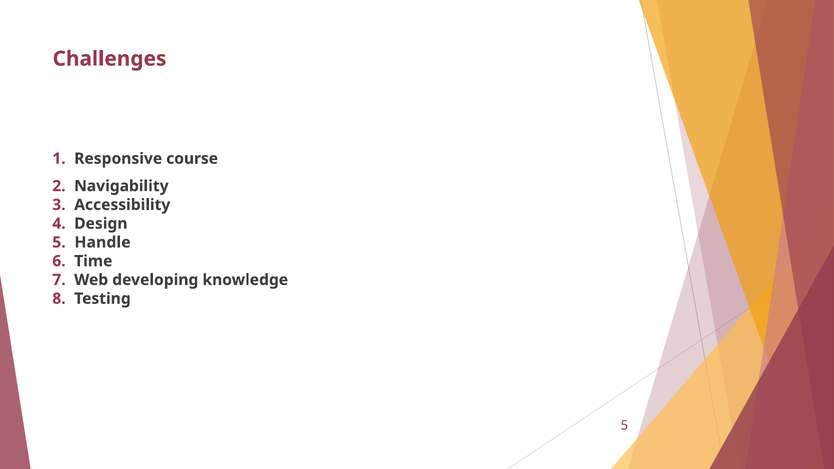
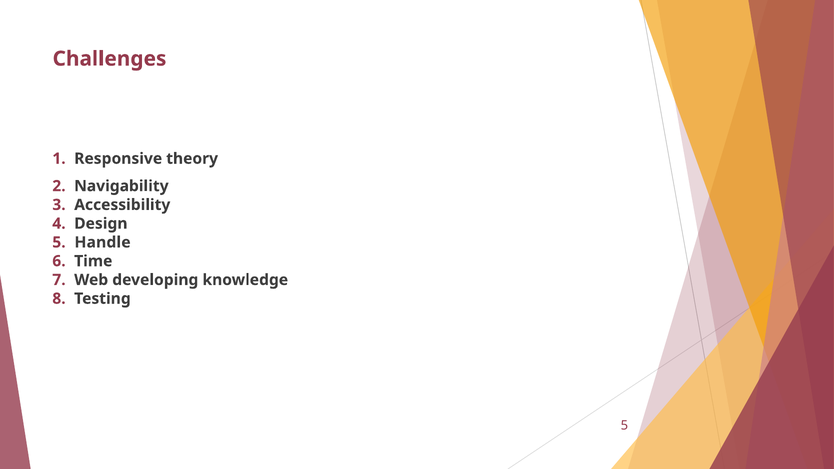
course: course -> theory
